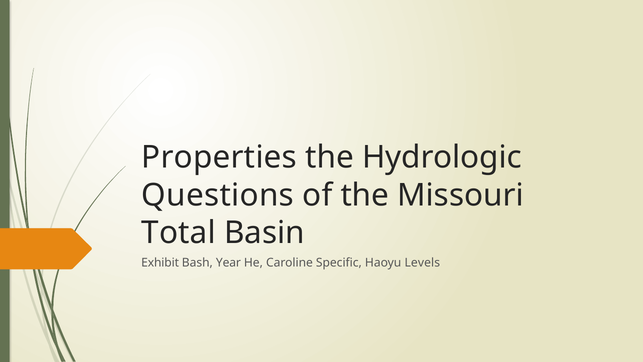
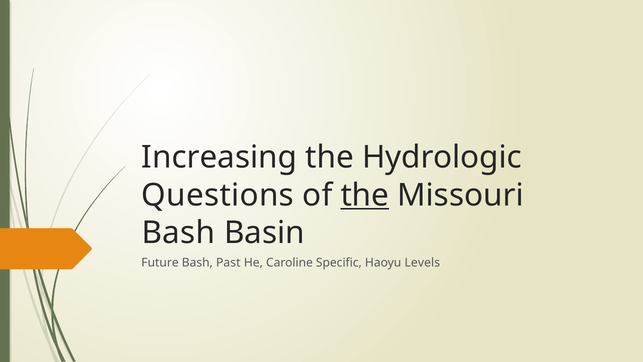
Properties: Properties -> Increasing
the at (365, 195) underline: none -> present
Total at (179, 233): Total -> Bash
Exhibit: Exhibit -> Future
Year: Year -> Past
